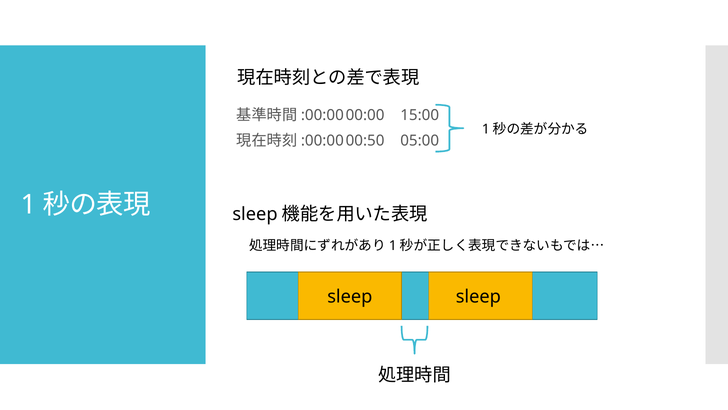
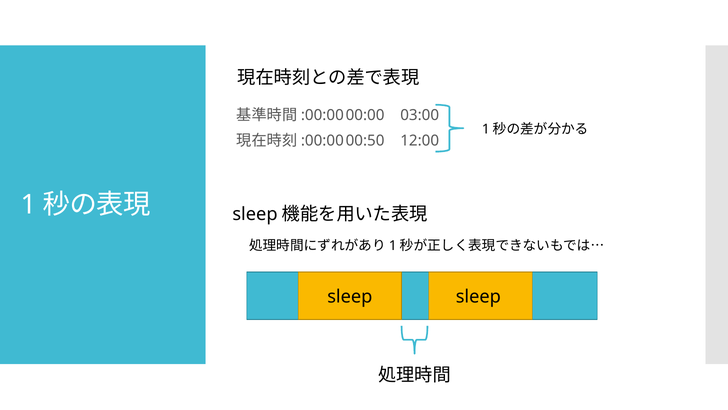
15:00: 15:00 -> 03:00
05:00: 05:00 -> 12:00
